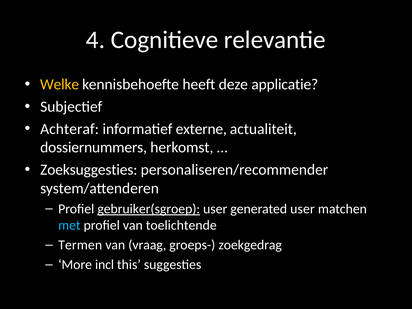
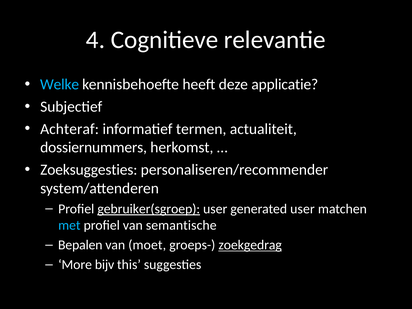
Welke colour: yellow -> light blue
externe: externe -> termen
toelichtende: toelichtende -> semantische
Termen: Termen -> Bepalen
vraag: vraag -> moet
zoekgedrag underline: none -> present
incl: incl -> bijv
